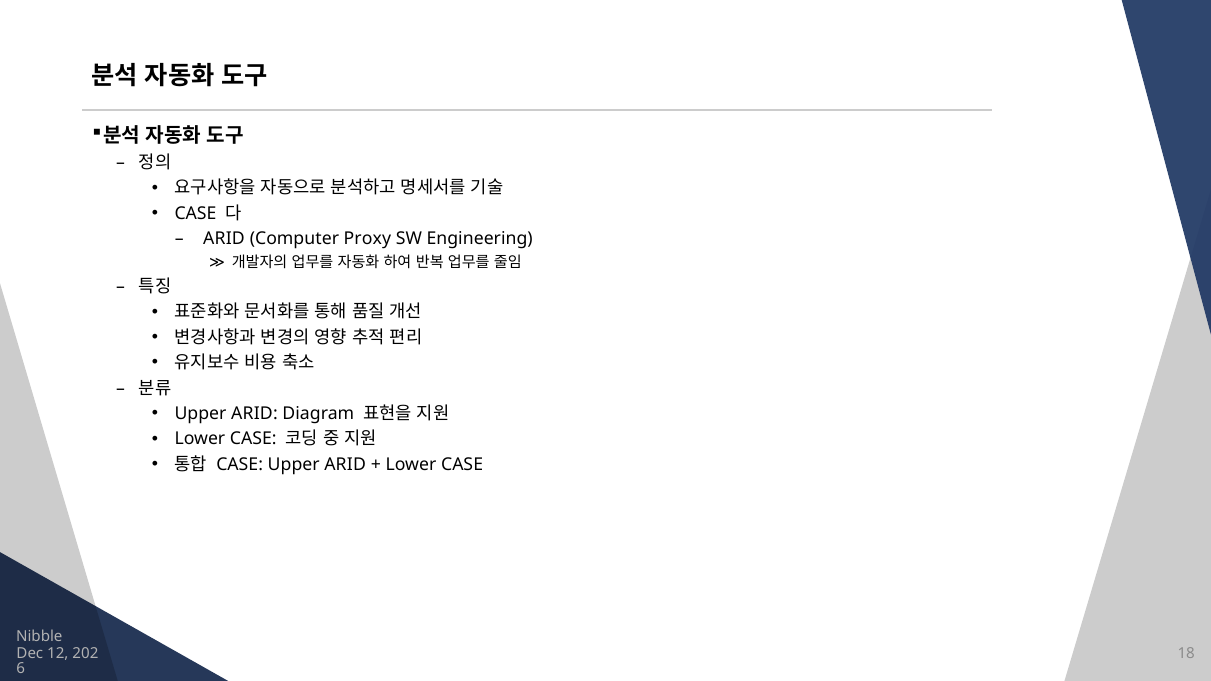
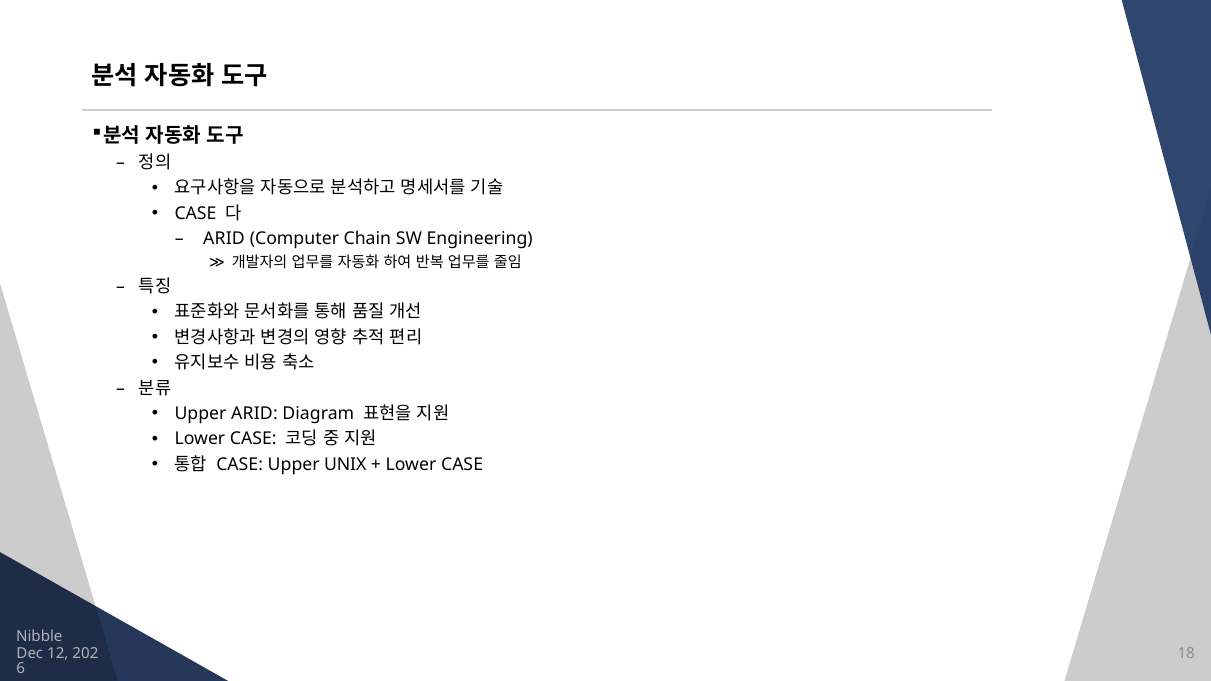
Proxy: Proxy -> Chain
CASE Upper ARID: ARID -> UNIX
